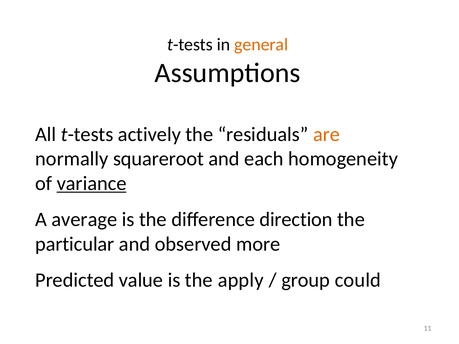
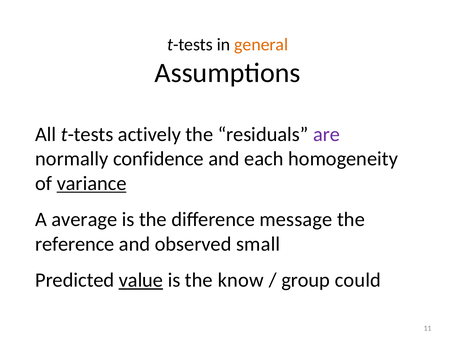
are colour: orange -> purple
squareroot: squareroot -> confidence
direction: direction -> message
particular: particular -> reference
more: more -> small
value underline: none -> present
apply: apply -> know
